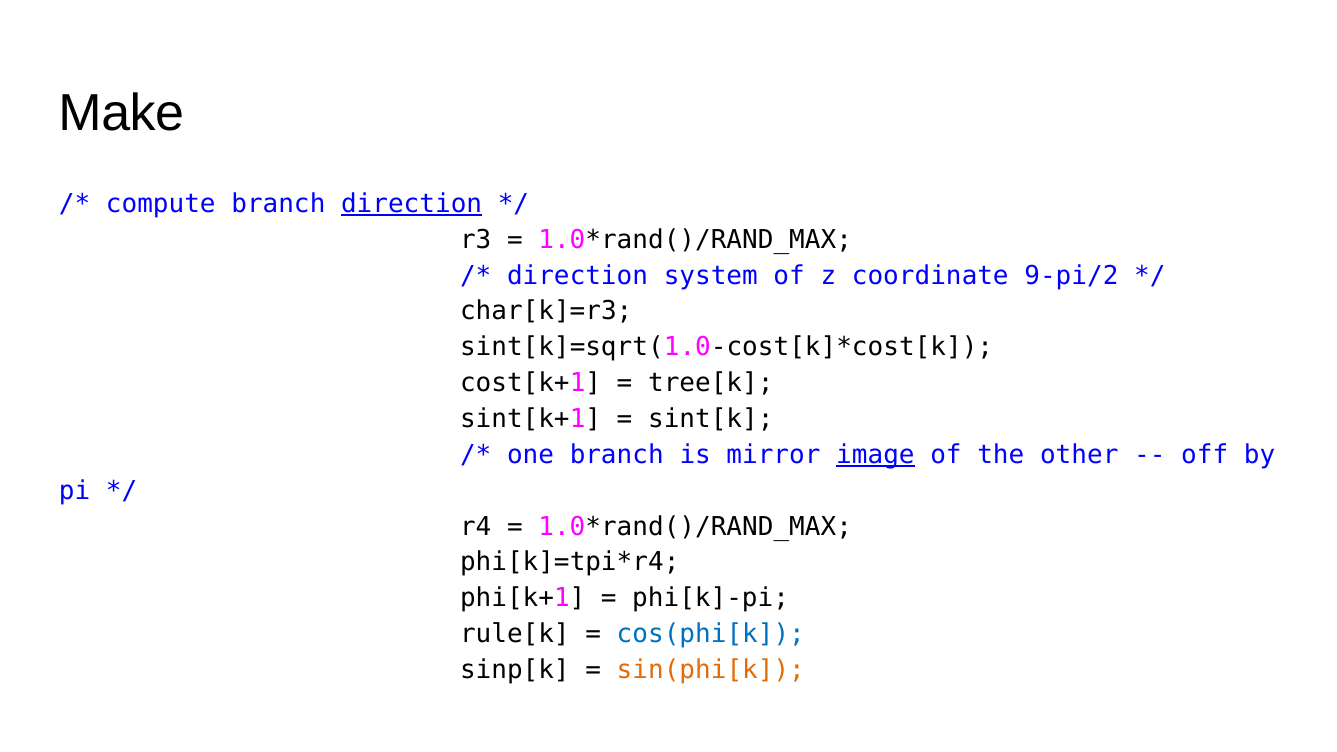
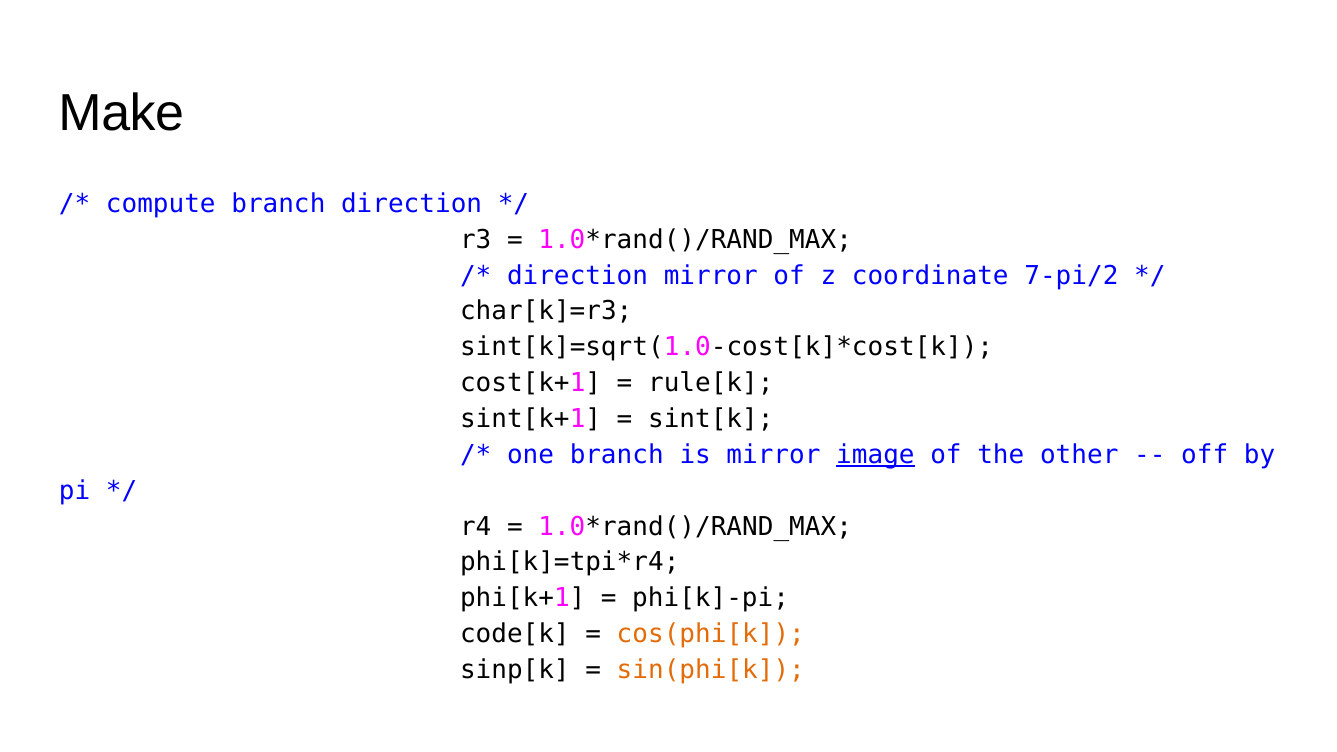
direction at (412, 204) underline: present -> none
direction system: system -> mirror
9-pi/2: 9-pi/2 -> 7-pi/2
tree[k: tree[k -> rule[k
rule[k: rule[k -> code[k
cos(phi[k colour: blue -> orange
